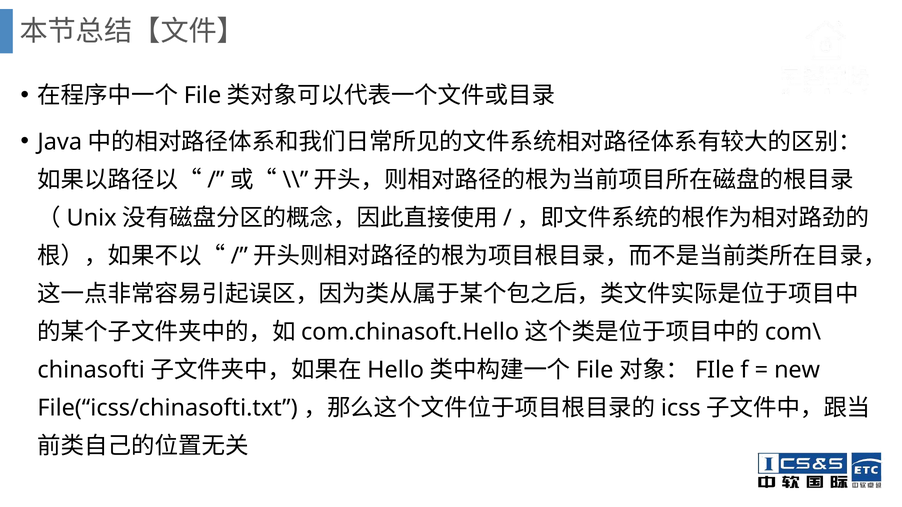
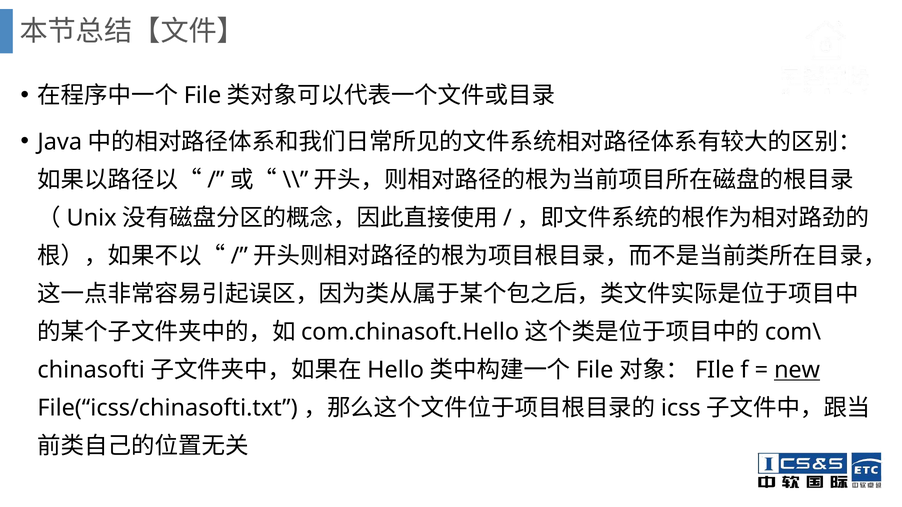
new underline: none -> present
